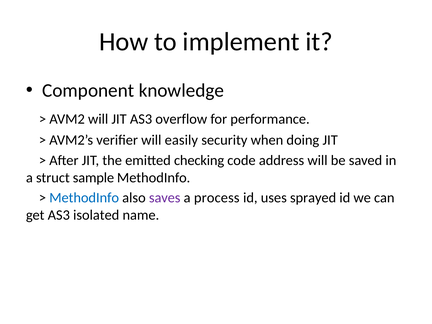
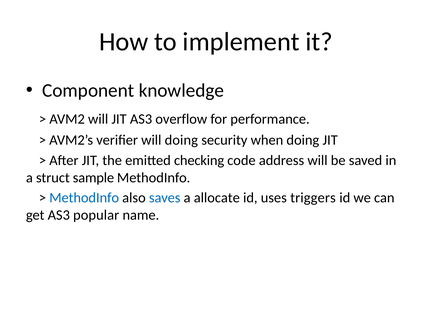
will easily: easily -> doing
saves colour: purple -> blue
process: process -> allocate
sprayed: sprayed -> triggers
isolated: isolated -> popular
